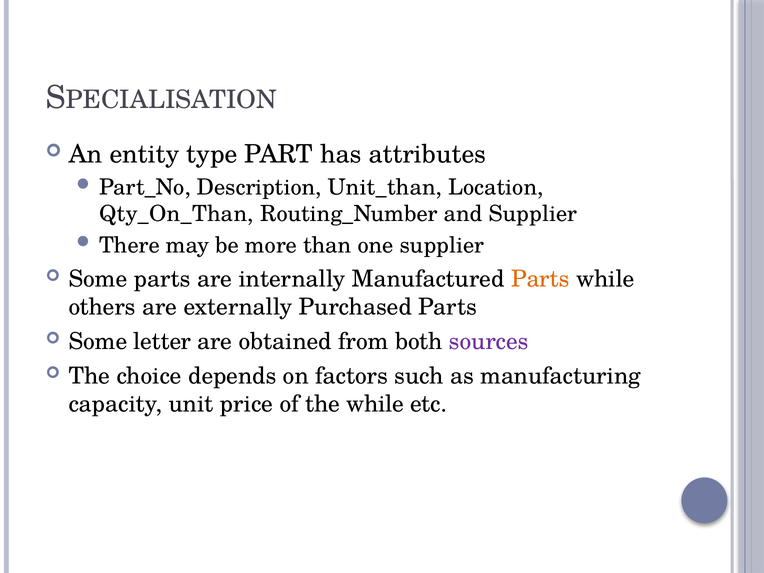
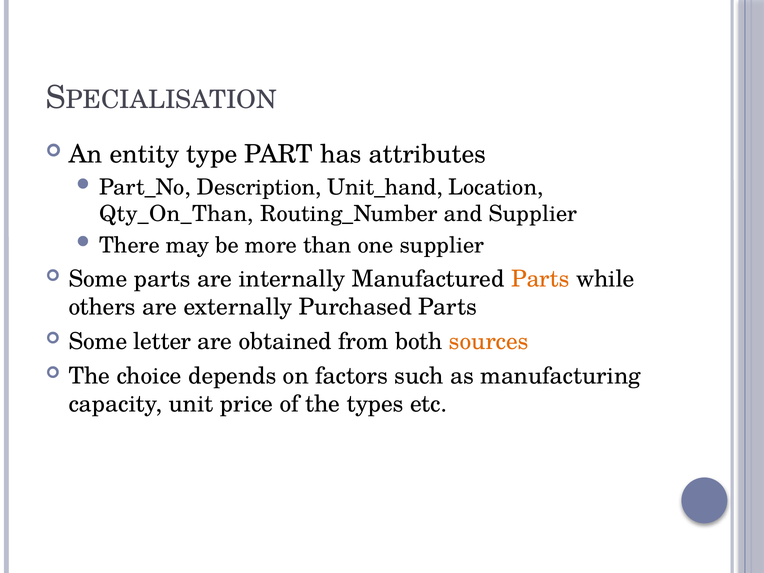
Unit_than: Unit_than -> Unit_hand
sources colour: purple -> orange
the while: while -> types
